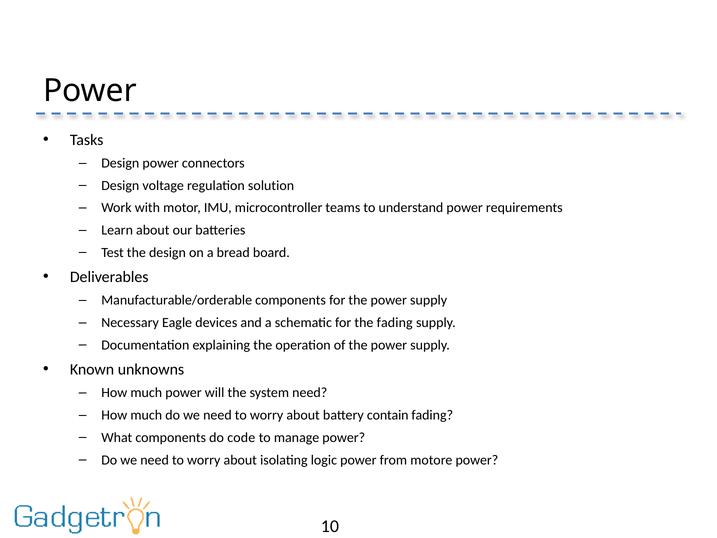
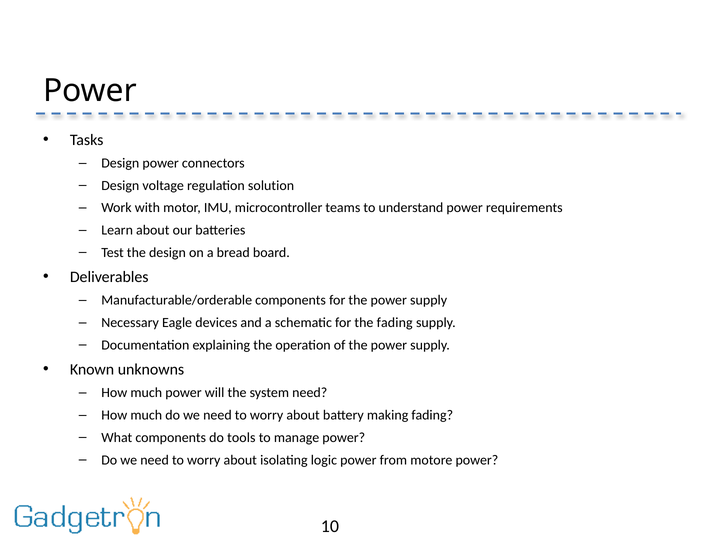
contain: contain -> making
code: code -> tools
